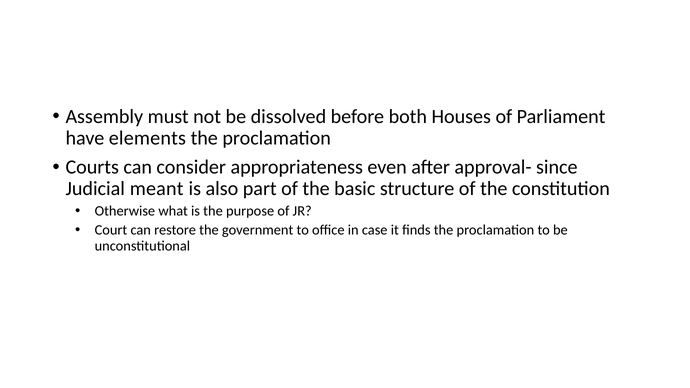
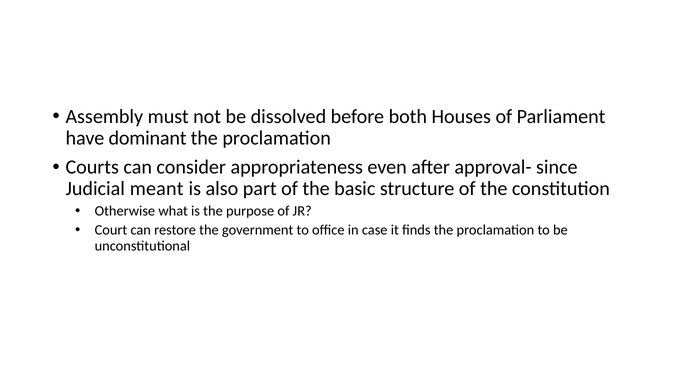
elements: elements -> dominant
